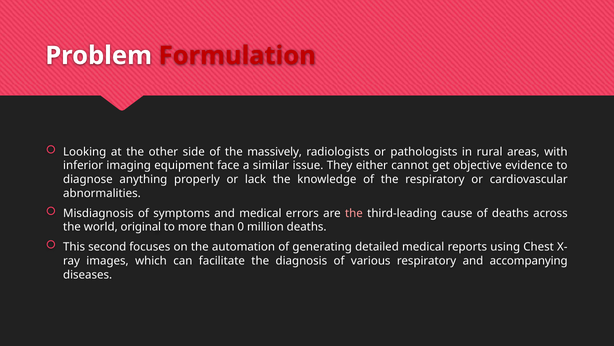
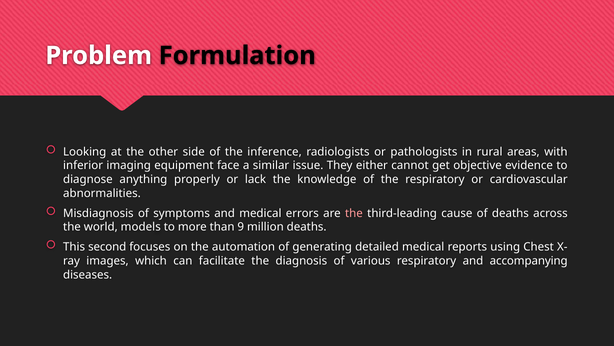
Formulation colour: red -> black
massively: massively -> inference
original: original -> models
0: 0 -> 9
